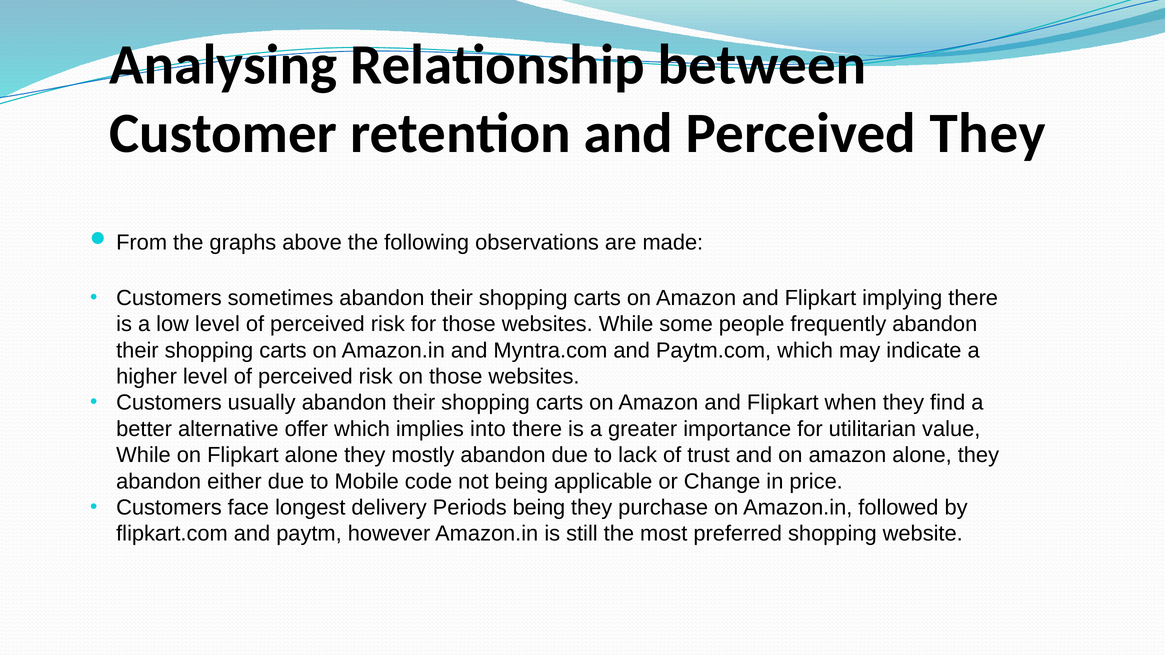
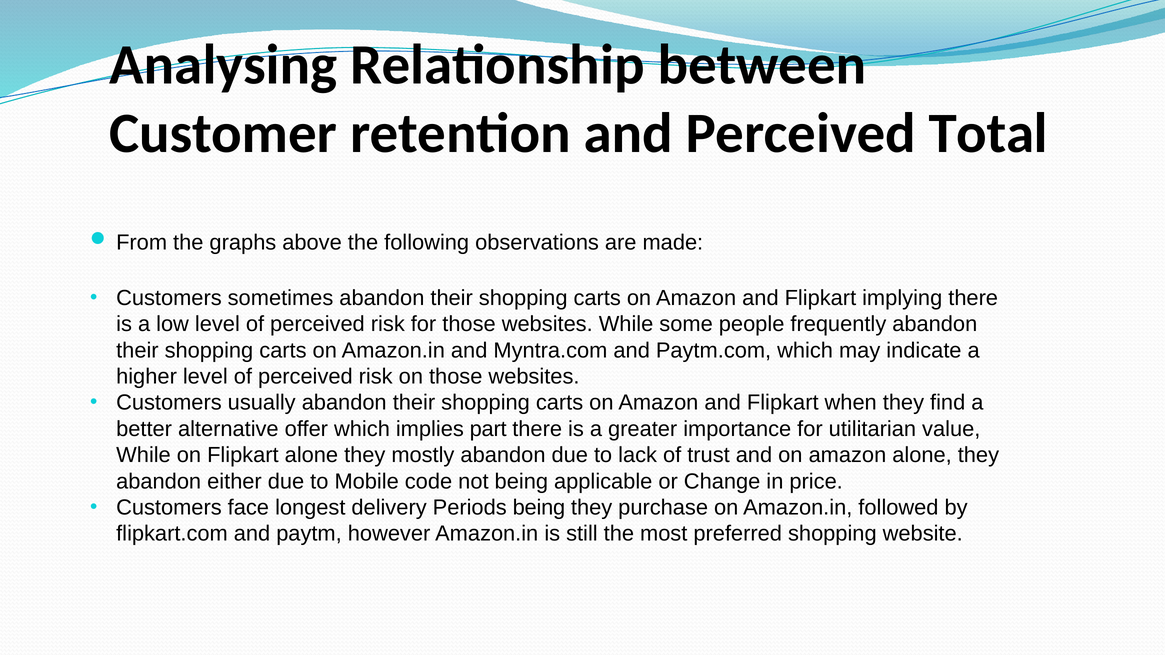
Perceived They: They -> Total
into: into -> part
